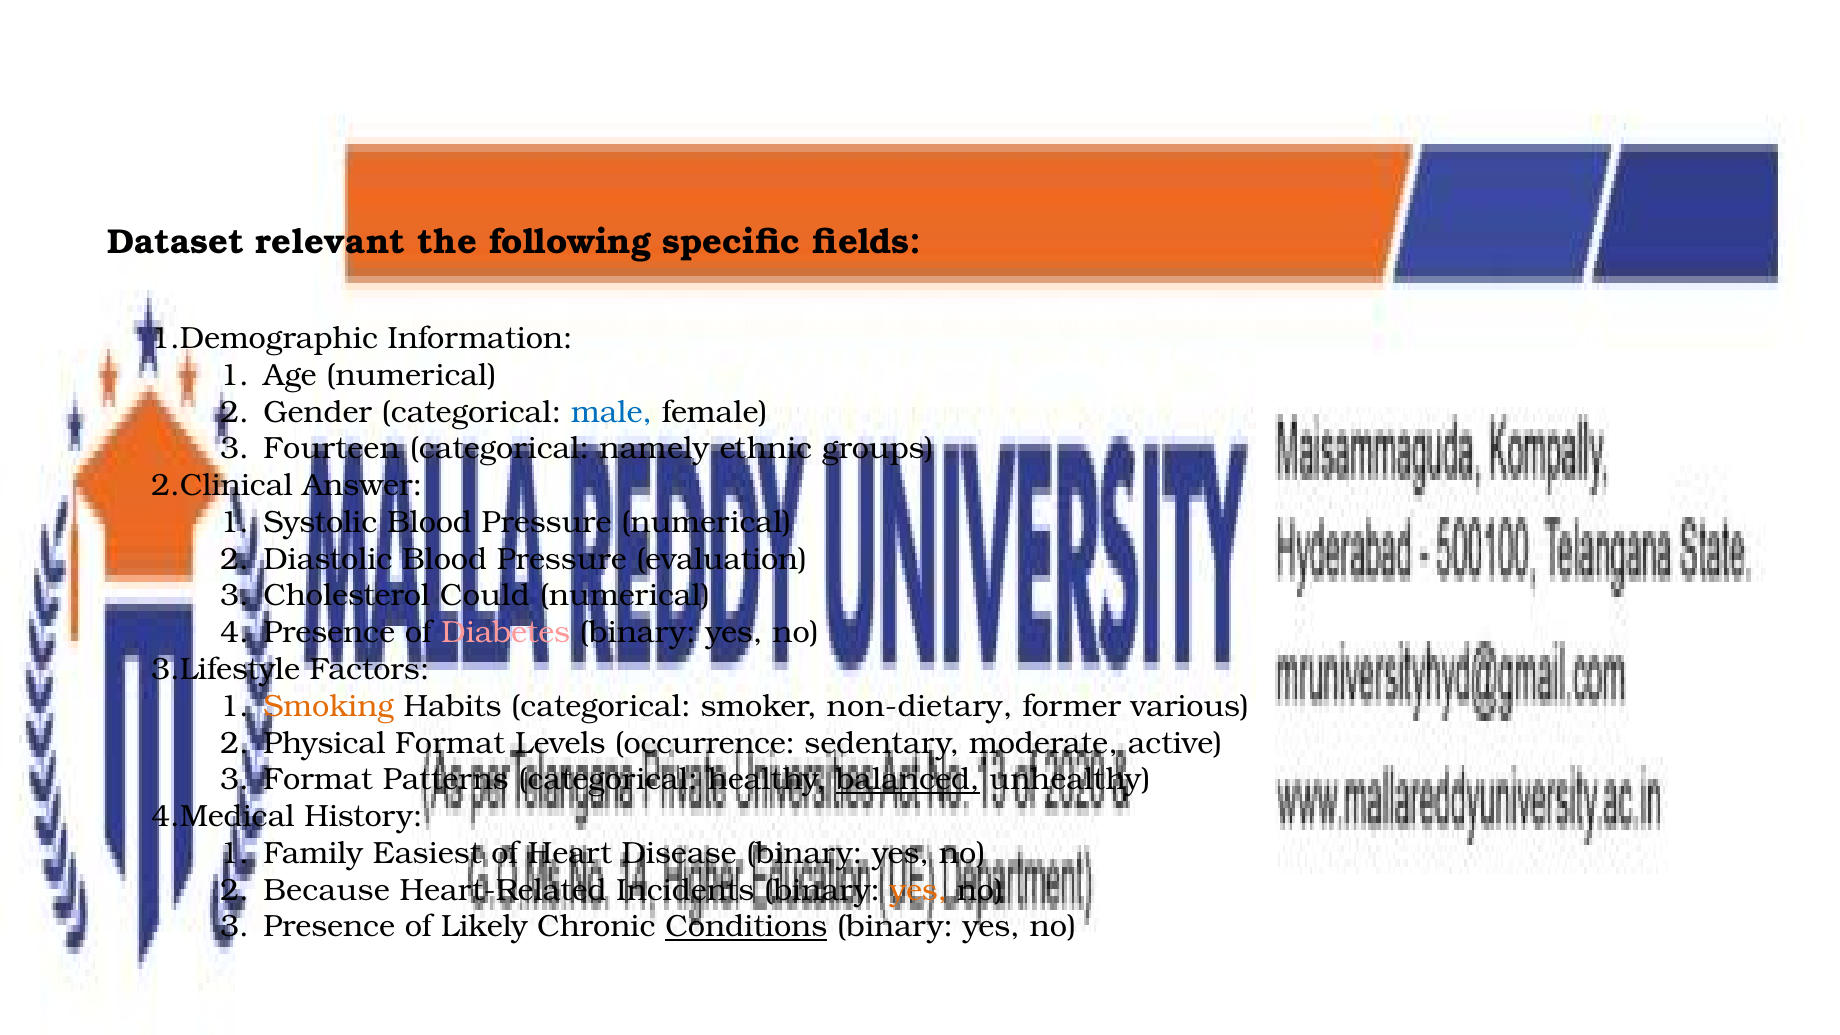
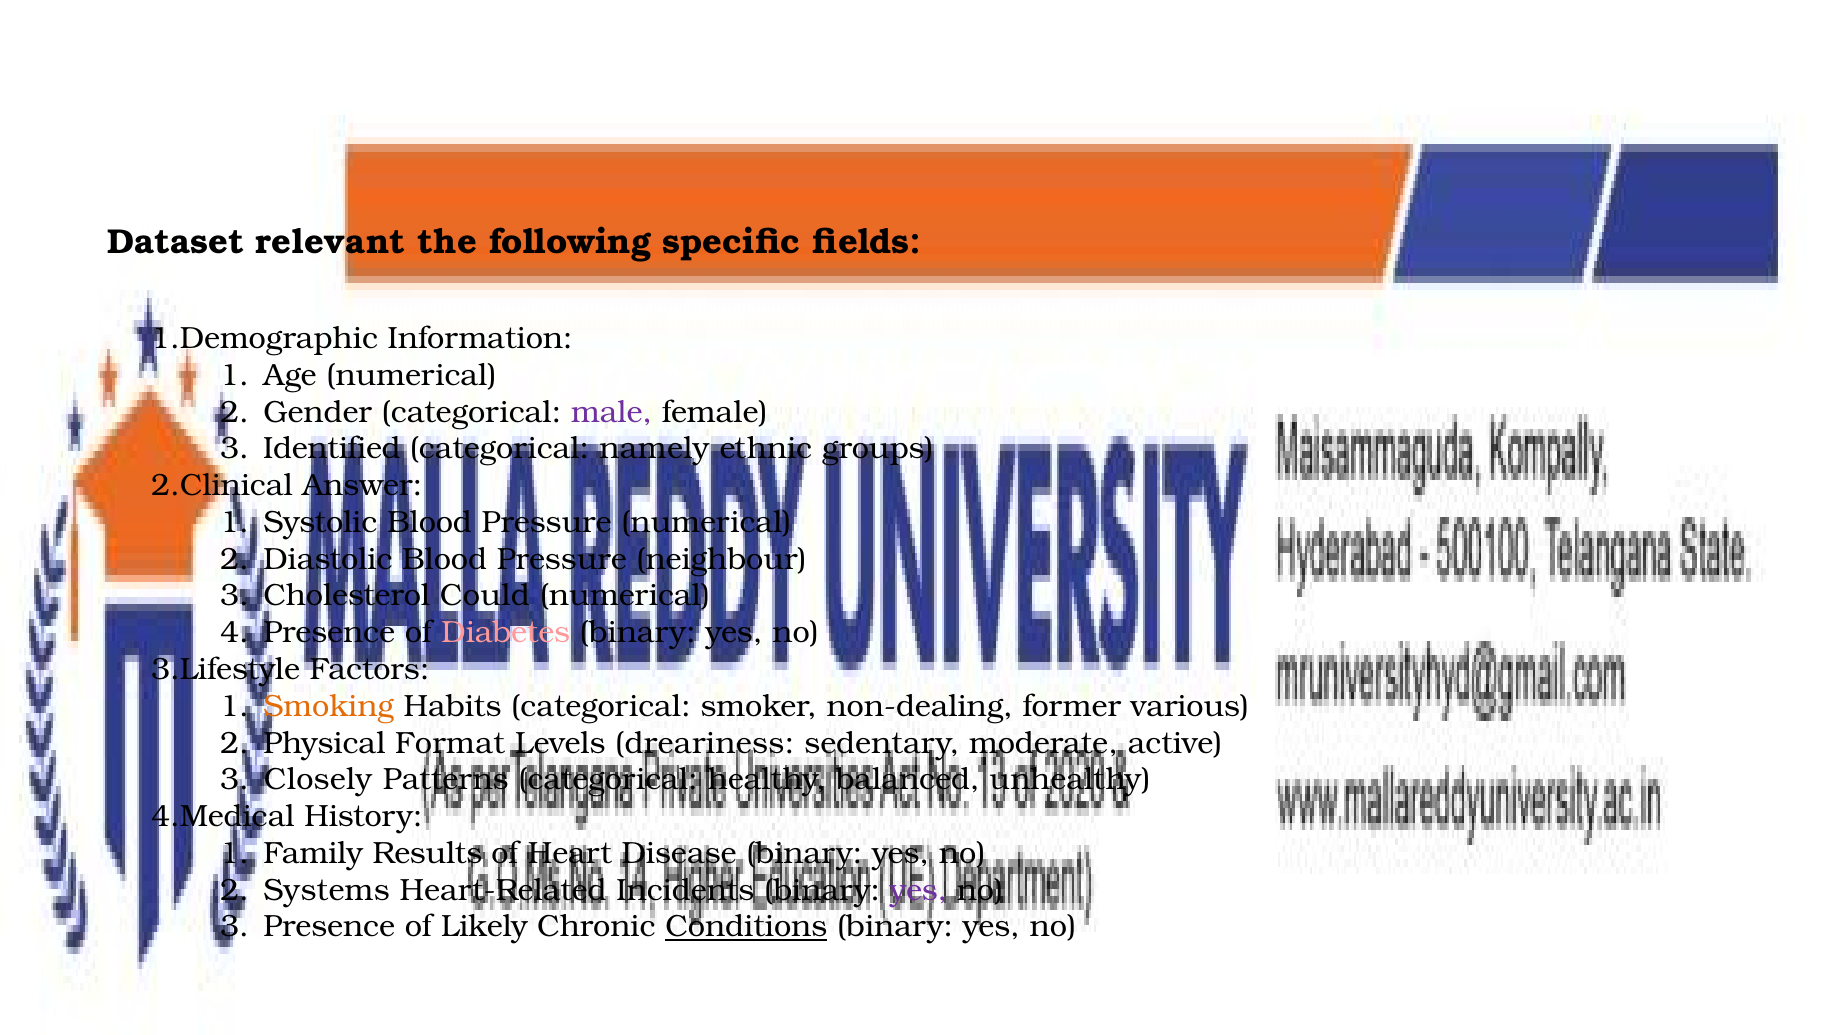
male colour: blue -> purple
Fourteen: Fourteen -> Identified
evaluation: evaluation -> neighbour
non-dietary: non-dietary -> non-dealing
occurrence: occurrence -> dreariness
Format at (318, 780): Format -> Closely
balanced underline: present -> none
Easiest: Easiest -> Results
Because: Because -> Systems
yes at (919, 890) colour: orange -> purple
